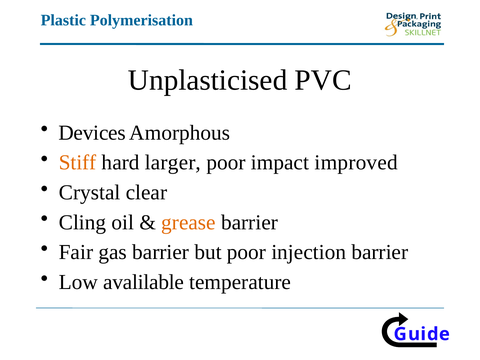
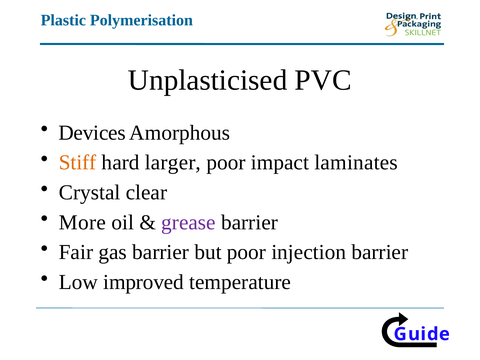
improved: improved -> laminates
Cling: Cling -> More
grease colour: orange -> purple
avalilable: avalilable -> improved
